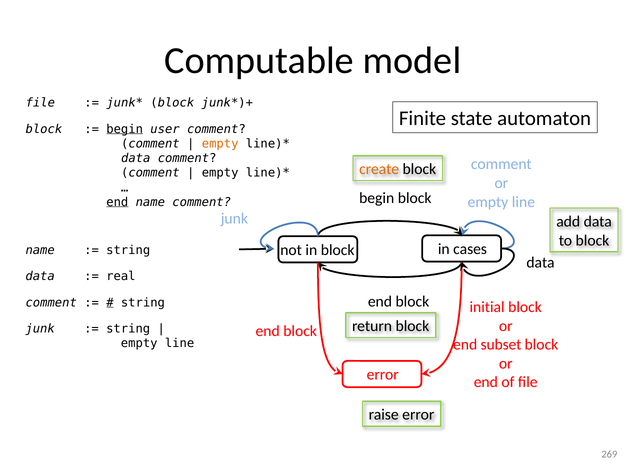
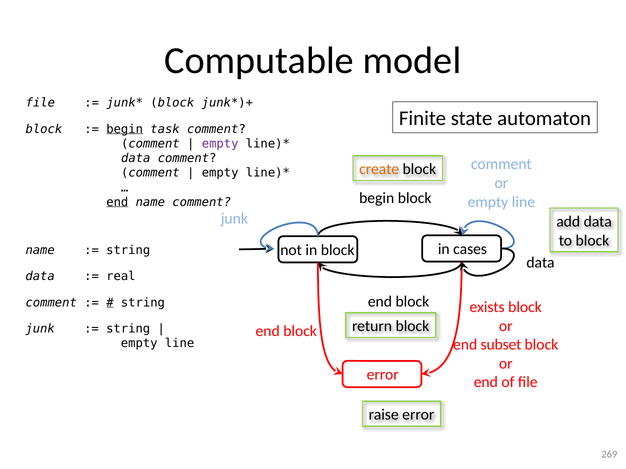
user: user -> task
empty at (220, 144) colour: orange -> purple
initial: initial -> exists
